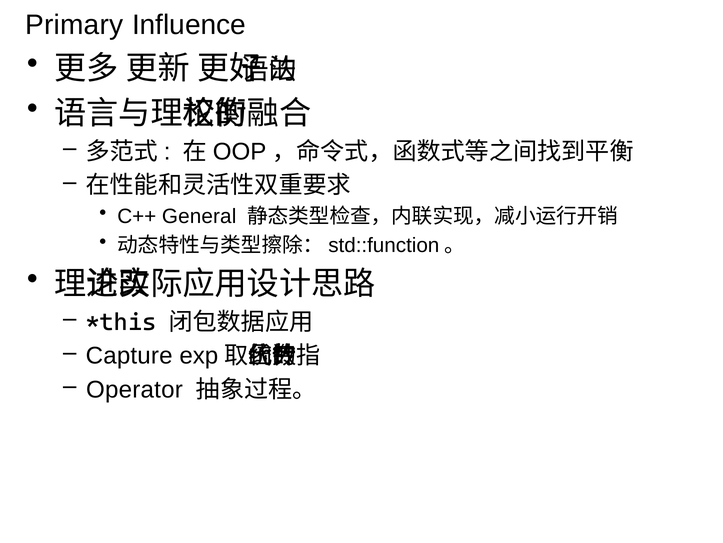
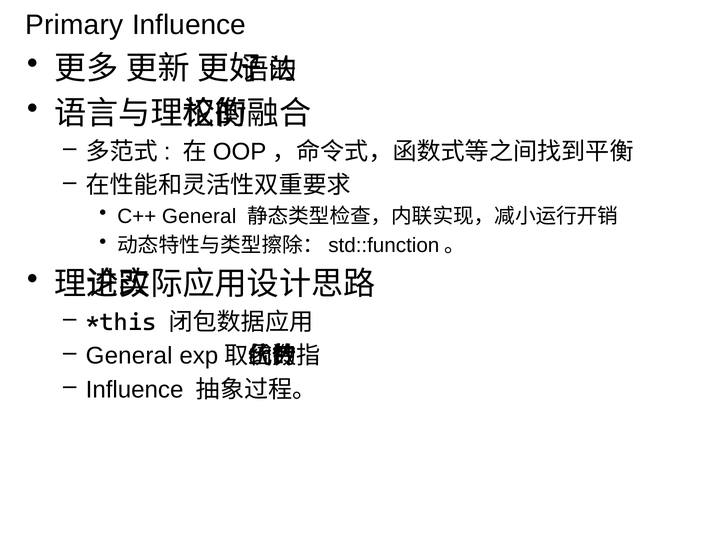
Capture at (129, 356): Capture -> General
Operator at (134, 389): Operator -> Influence
